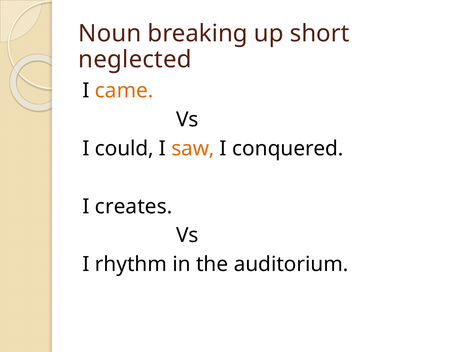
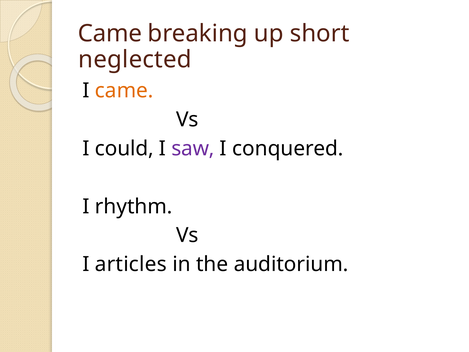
Noun at (110, 34): Noun -> Came
saw colour: orange -> purple
creates: creates -> rhythm
rhythm: rhythm -> articles
